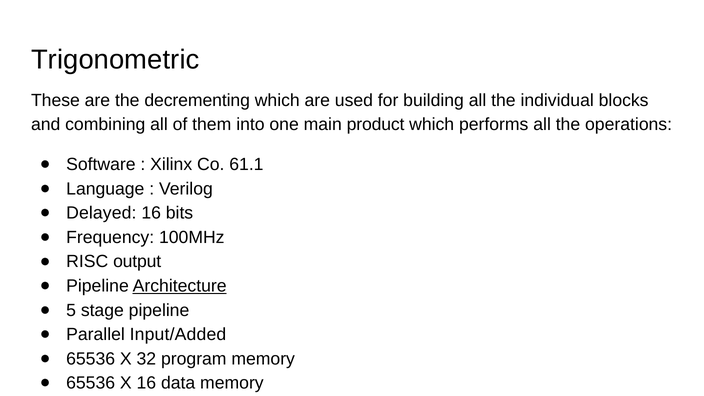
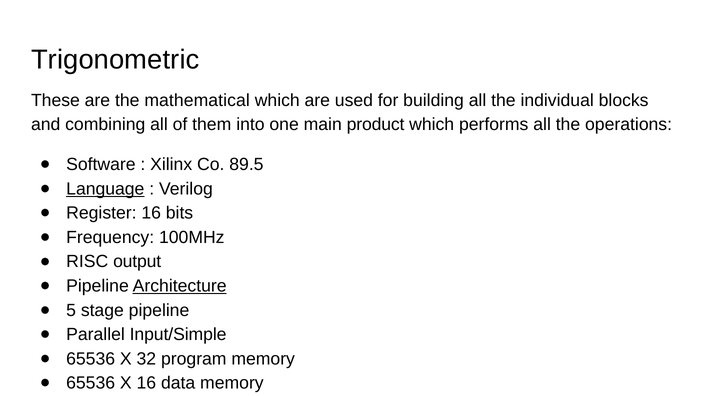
decrementing: decrementing -> mathematical
61.1: 61.1 -> 89.5
Language underline: none -> present
Delayed: Delayed -> Register
Input/Added: Input/Added -> Input/Simple
